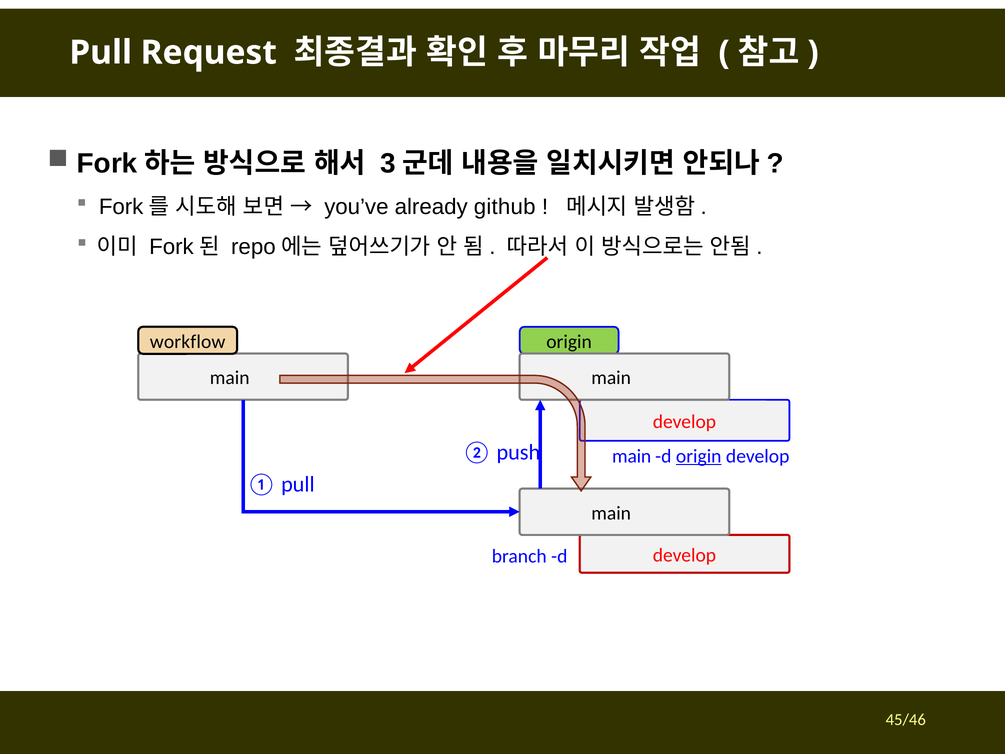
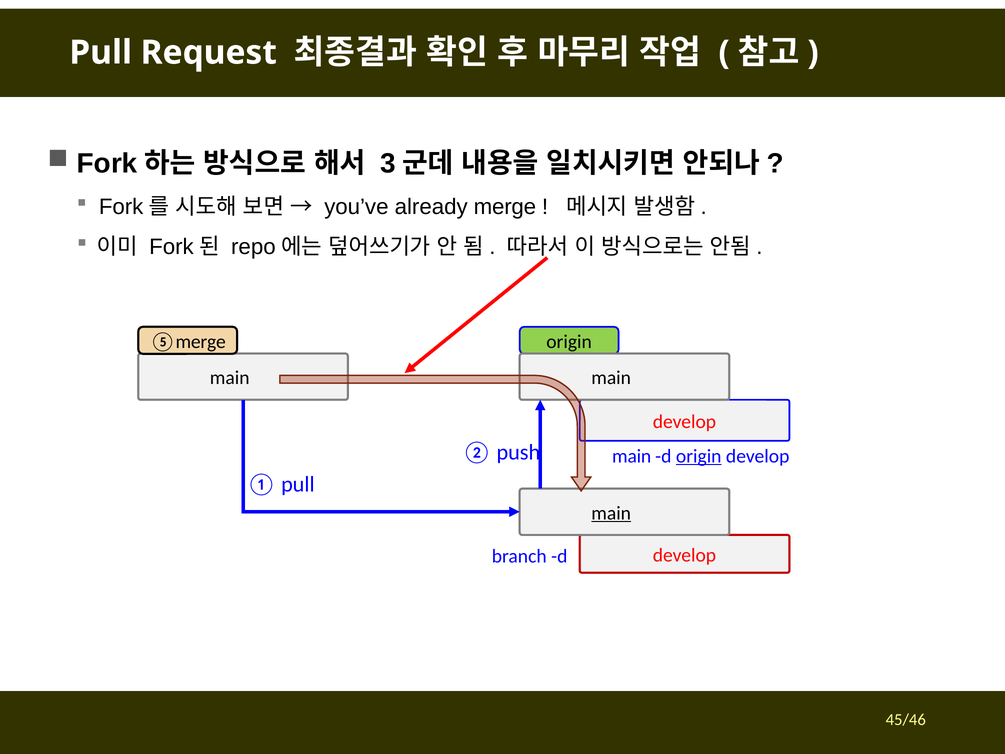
github: github -> merge
workflow: workflow -> ⑤merge
main at (611, 513) underline: none -> present
